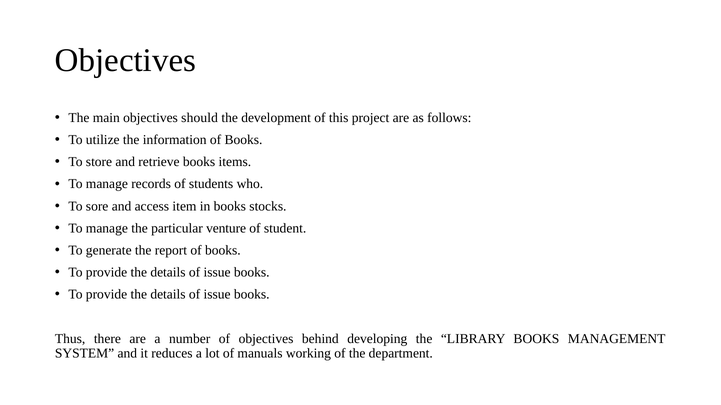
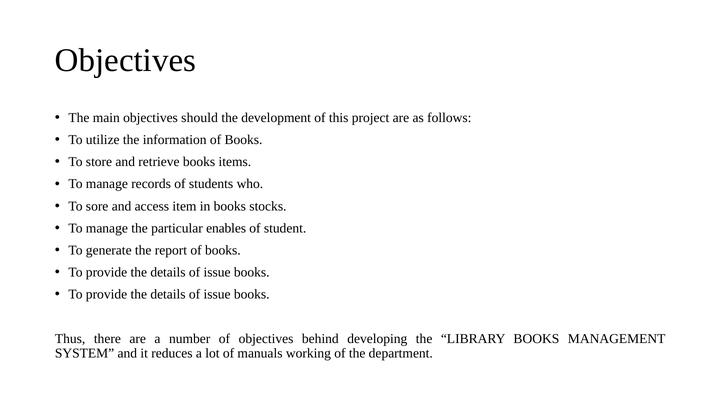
venture: venture -> enables
